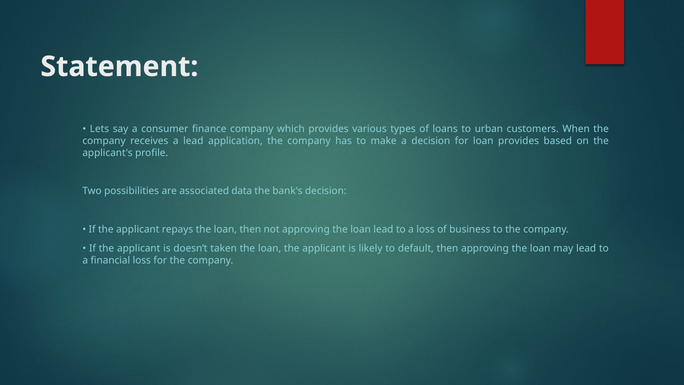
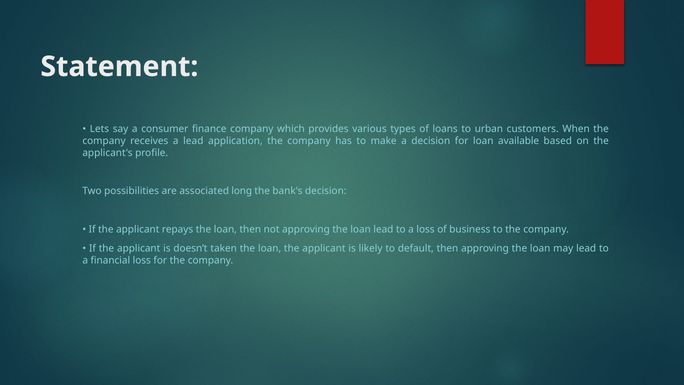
loan provides: provides -> available
data: data -> long
